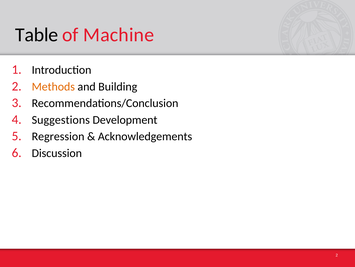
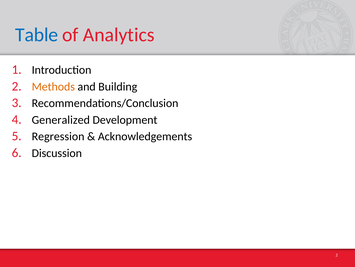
Table colour: black -> blue
Machine: Machine -> Analytics
Suggestions: Suggestions -> Generalized
